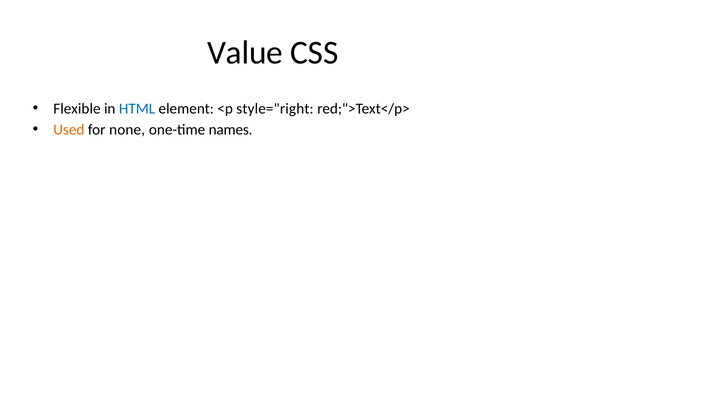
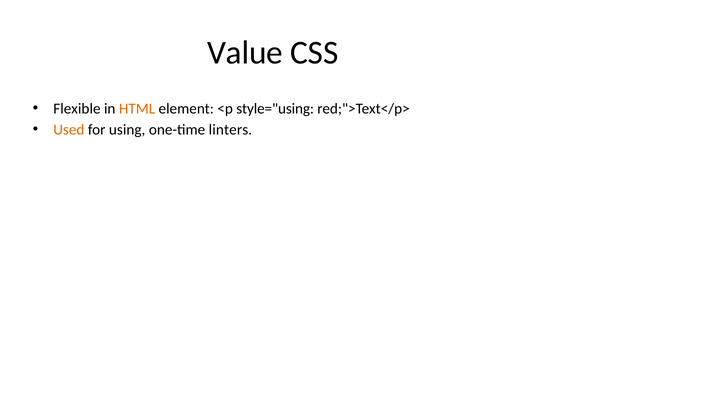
HTML colour: blue -> orange
style="right: style="right -> style="using
none: none -> using
names: names -> linters
